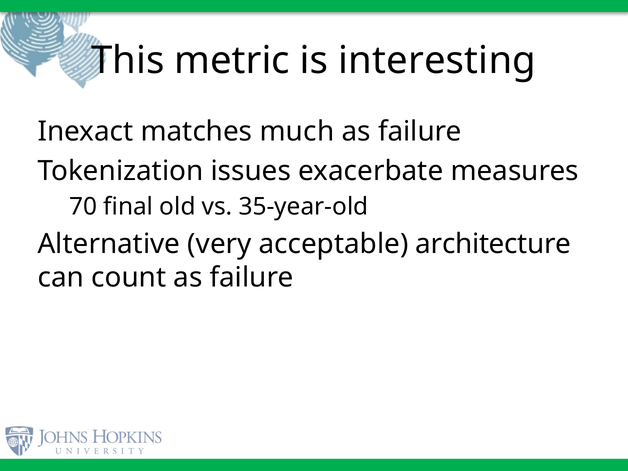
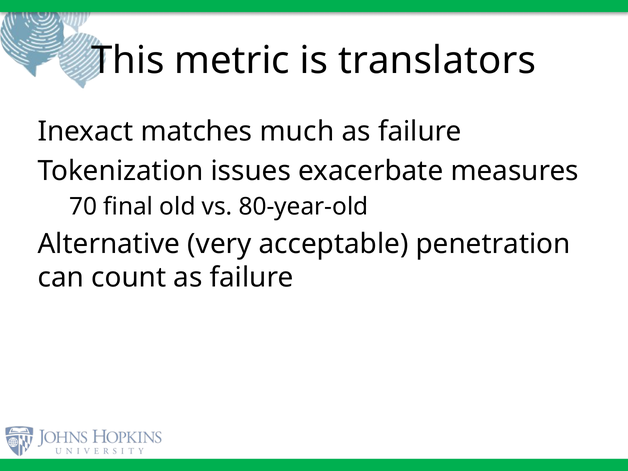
interesting: interesting -> translators
35-year-old: 35-year-old -> 80-year-old
architecture: architecture -> penetration
